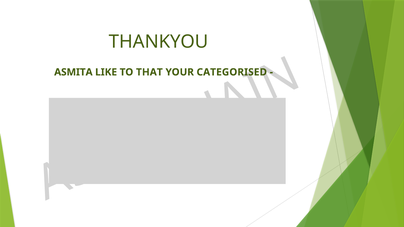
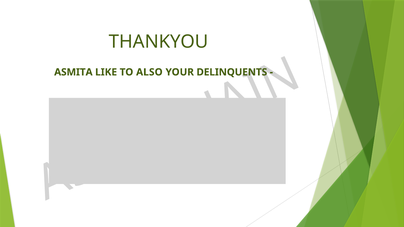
THAT: THAT -> ALSO
CATEGORISED: CATEGORISED -> DELINQUENTS
